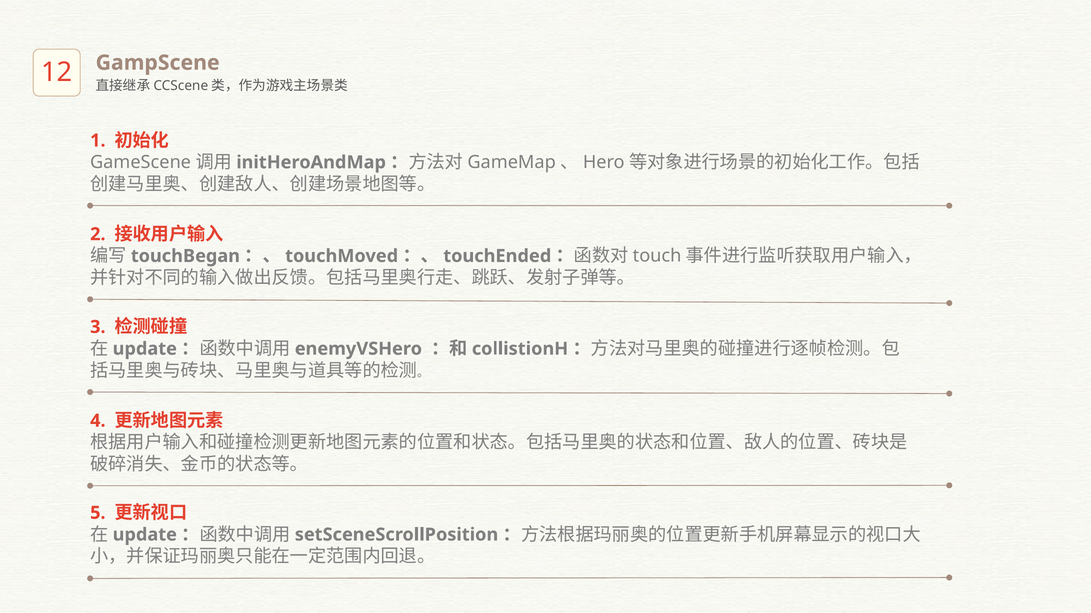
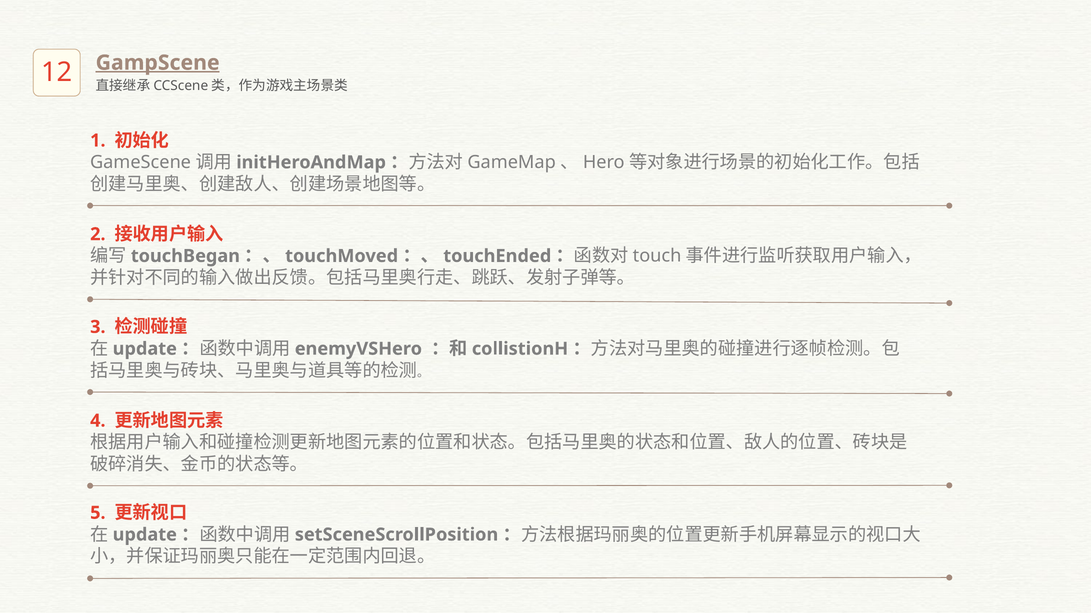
GampScene underline: none -> present
